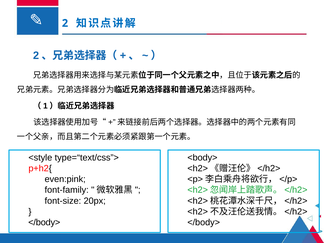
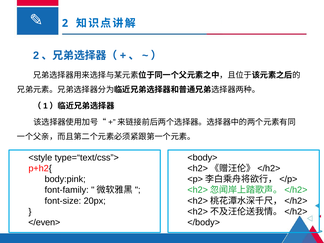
even:pink: even:pink -> body:pink
</body> at (44, 222): </body> -> </even>
